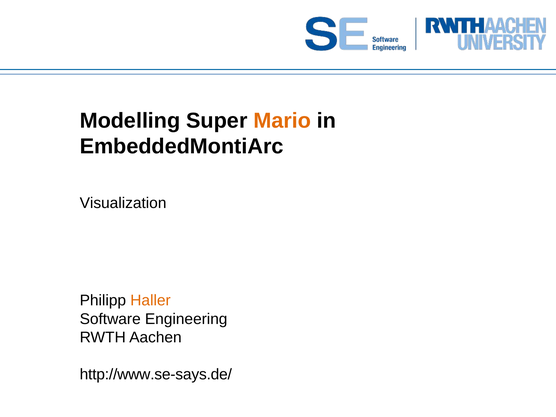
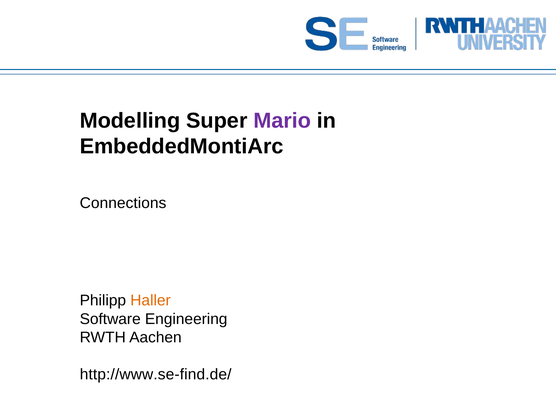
Mario colour: orange -> purple
Visualization: Visualization -> Connections
http://www.se-says.de/: http://www.se-says.de/ -> http://www.se-find.de/
